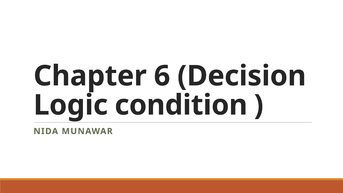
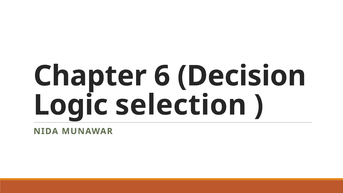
condition: condition -> selection
